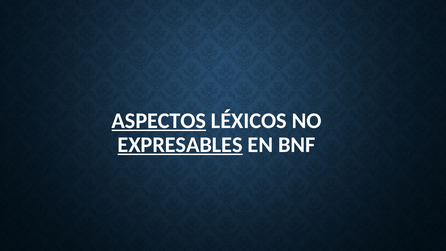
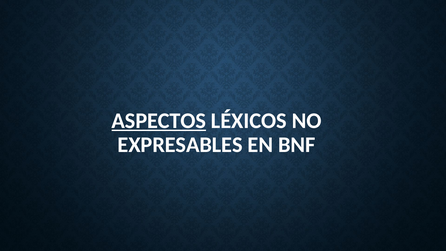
EXPRESABLES underline: present -> none
